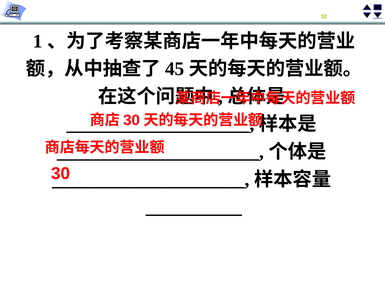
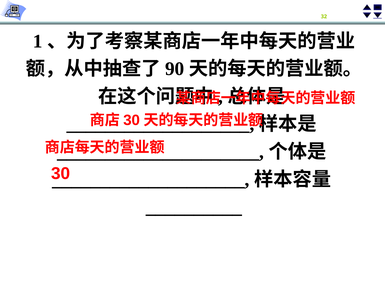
45: 45 -> 90
